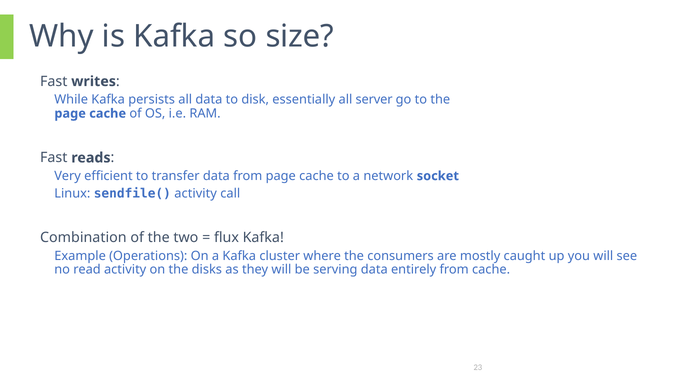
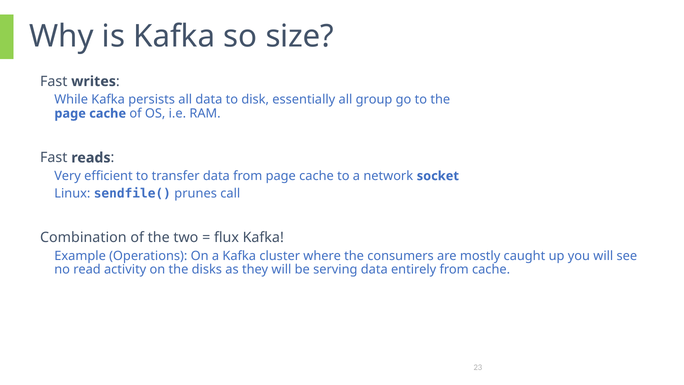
server: server -> group
sendfile( activity: activity -> prunes
